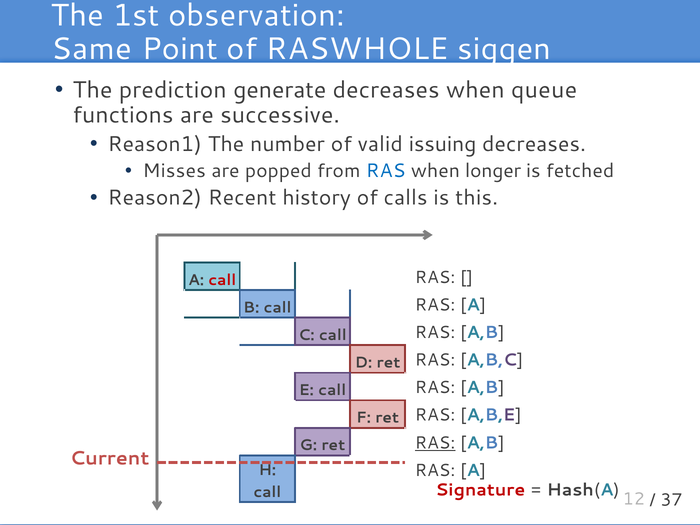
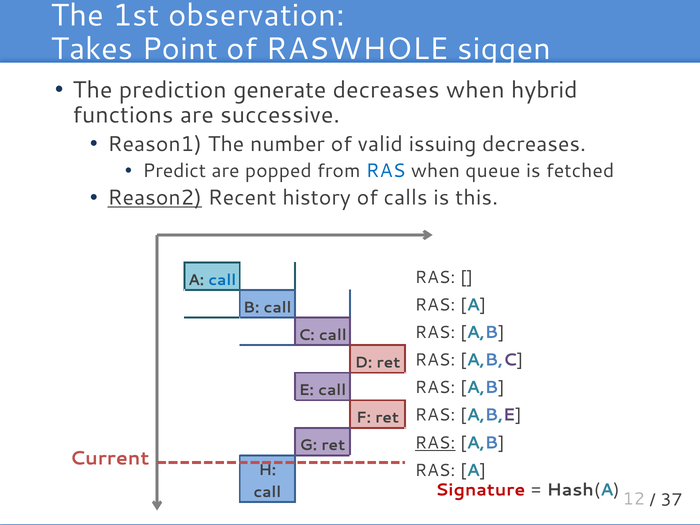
Same: Same -> Takes
queue: queue -> hybrid
Misses: Misses -> Predict
longer: longer -> queue
Reason2 underline: none -> present
call at (222, 280) colour: red -> blue
